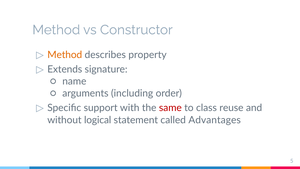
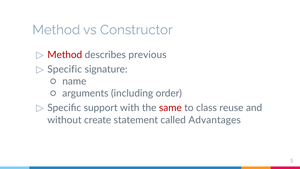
Method at (65, 55) colour: orange -> red
property: property -> previous
Extends at (65, 69): Extends -> Specific
logical: logical -> create
